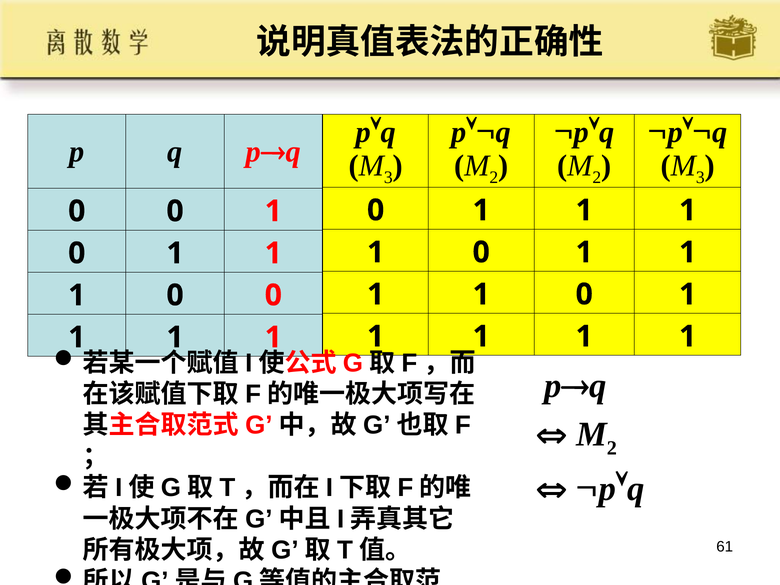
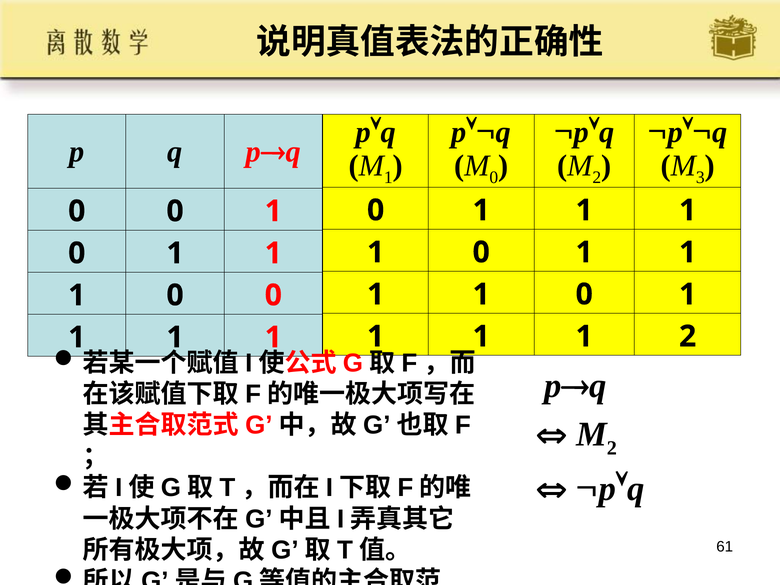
3 at (388, 178): 3 -> 1
2 at (494, 178): 2 -> 0
1 at (688, 336): 1 -> 2
